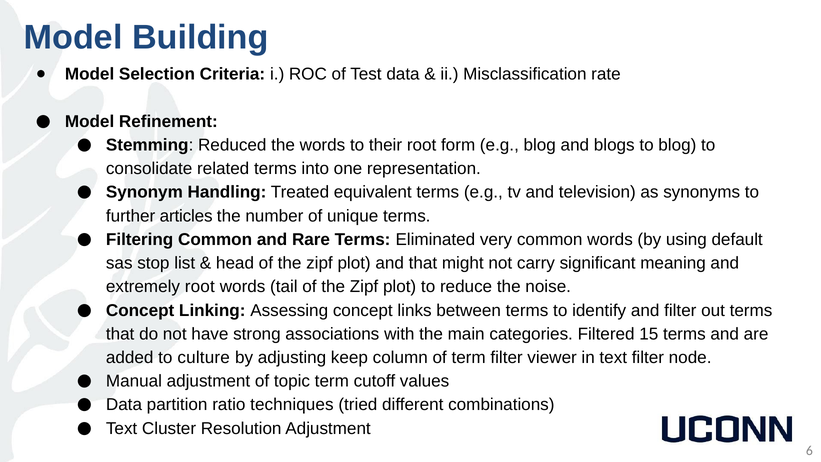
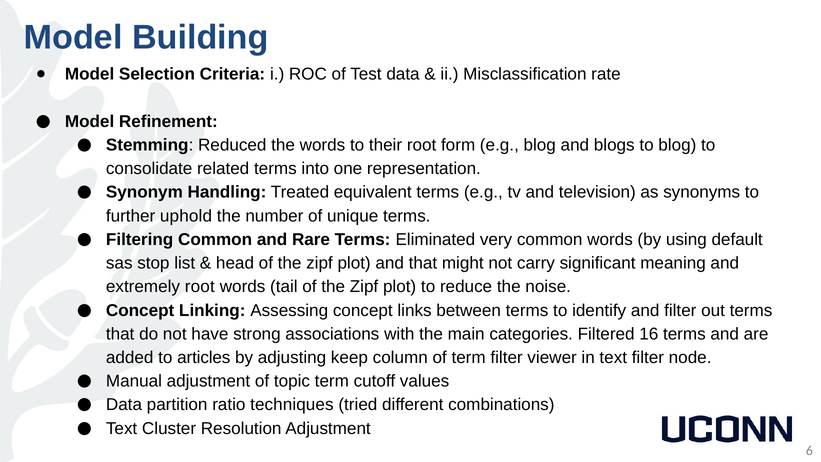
articles: articles -> uphold
15: 15 -> 16
culture: culture -> articles
